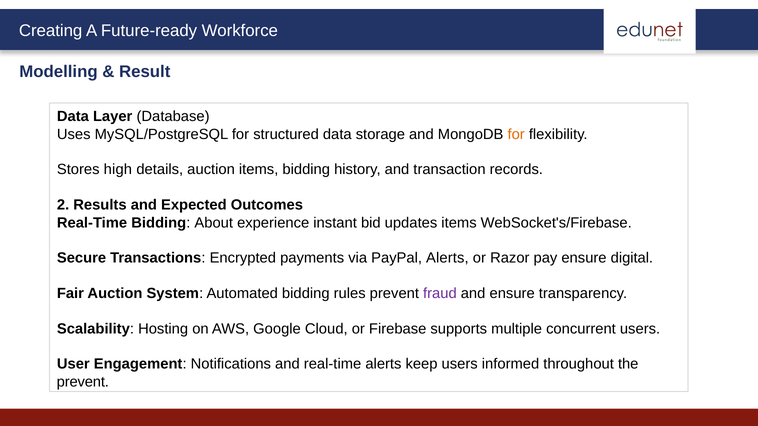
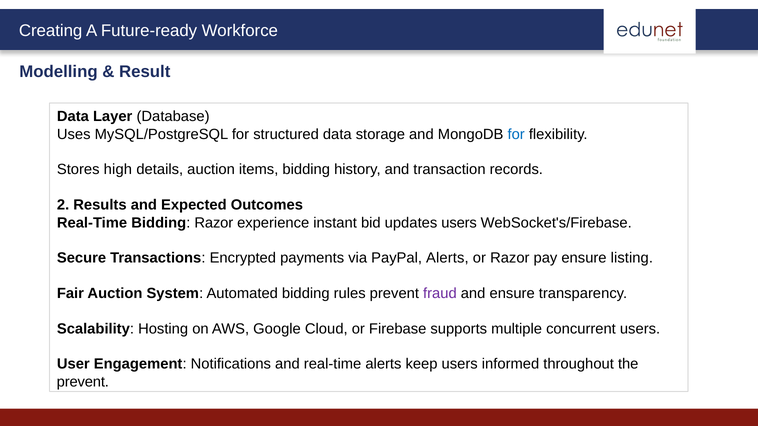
for at (516, 134) colour: orange -> blue
Bidding About: About -> Razor
updates items: items -> users
digital: digital -> listing
